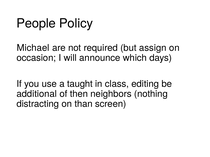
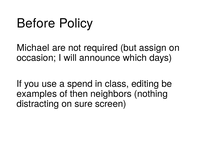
People: People -> Before
taught: taught -> spend
additional: additional -> examples
than: than -> sure
